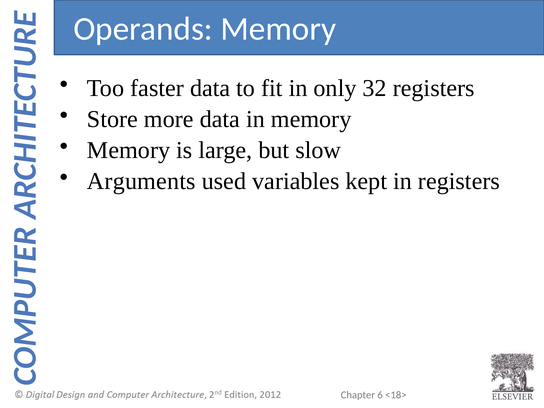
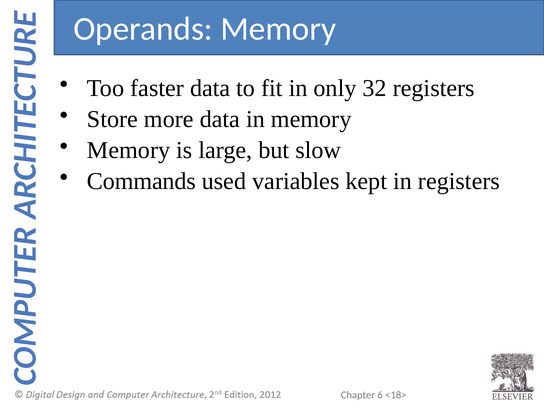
Arguments: Arguments -> Commands
